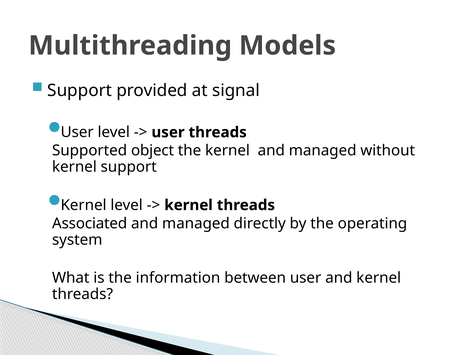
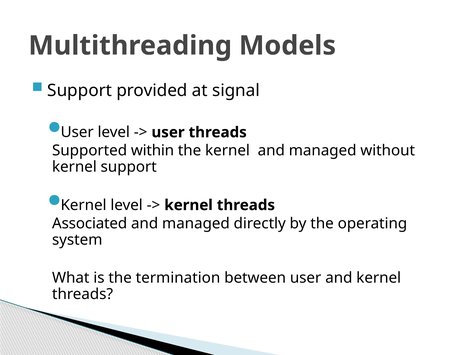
object: object -> within
information: information -> termination
